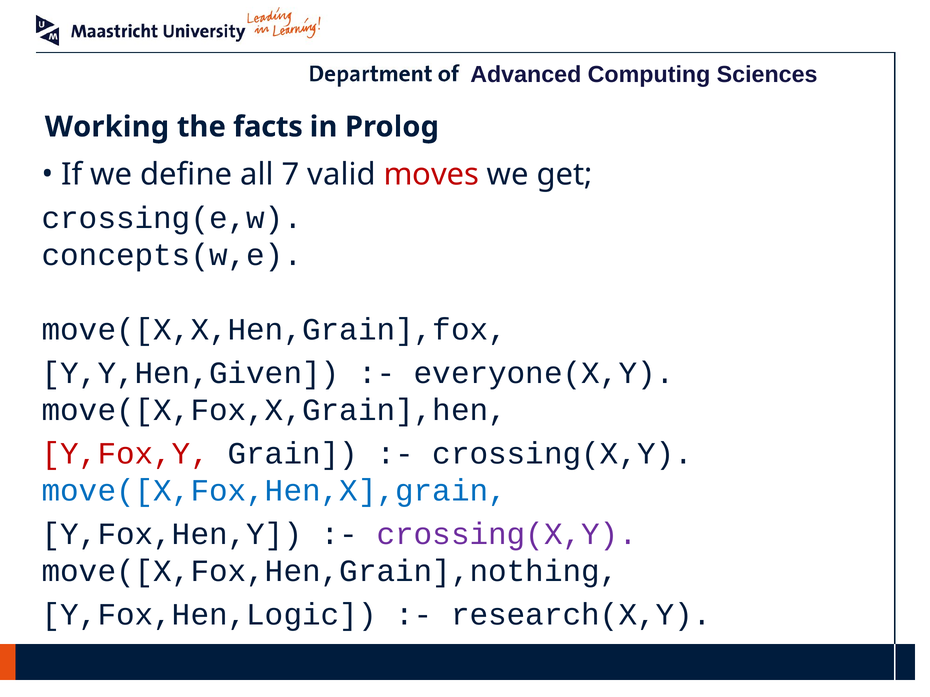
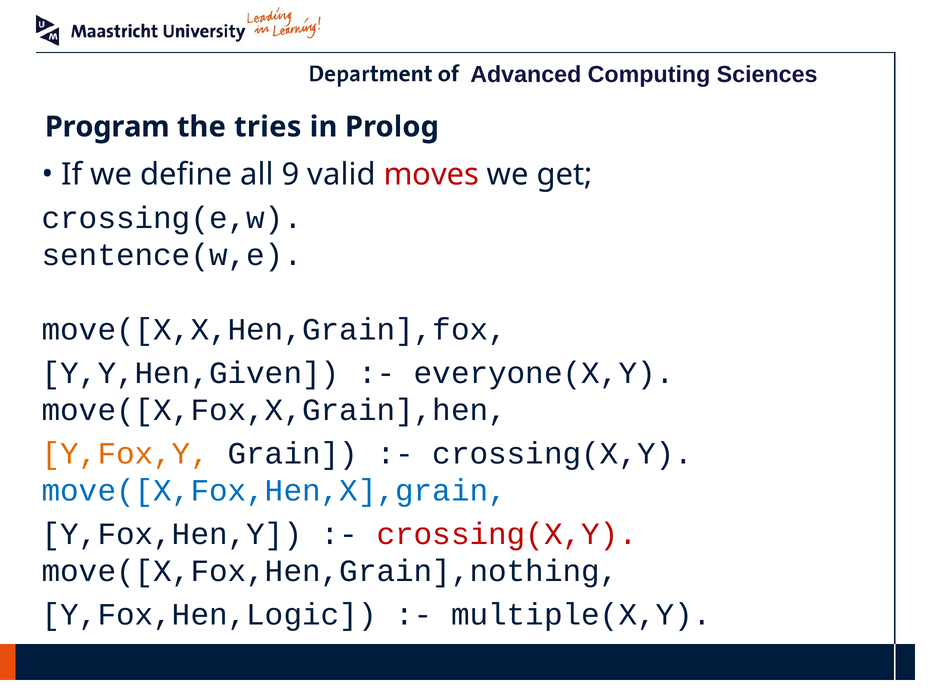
Working: Working -> Program
facts: facts -> tries
7: 7 -> 9
concepts(w,e: concepts(w,e -> sentence(w,e
Y,Fox,Y colour: red -> orange
crossing(X,Y at (507, 534) colour: purple -> red
research(X,Y: research(X,Y -> multiple(X,Y
